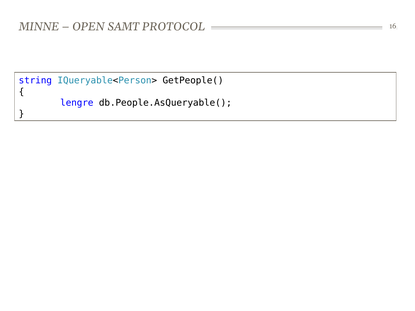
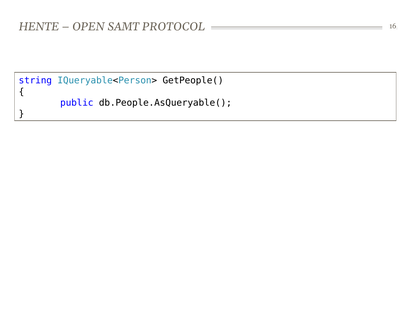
MINNE: MINNE -> HENTE
lengre: lengre -> public
